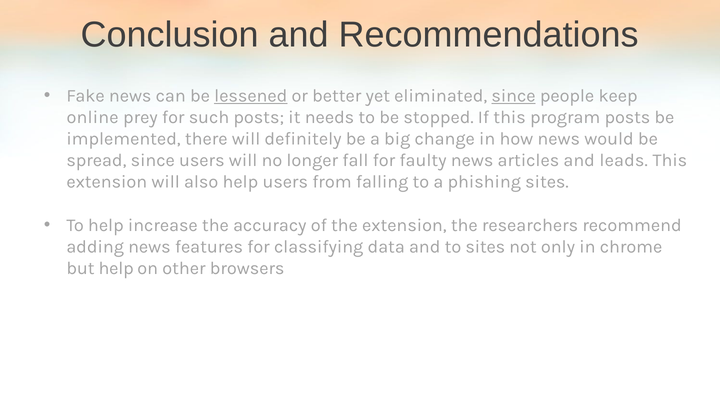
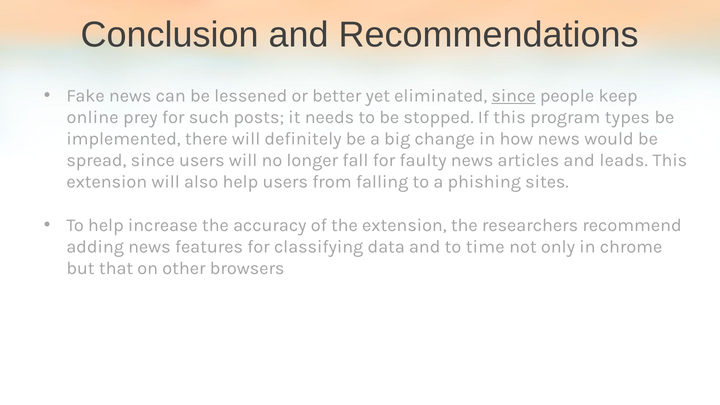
lessened underline: present -> none
program posts: posts -> types
to sites: sites -> time
but help: help -> that
